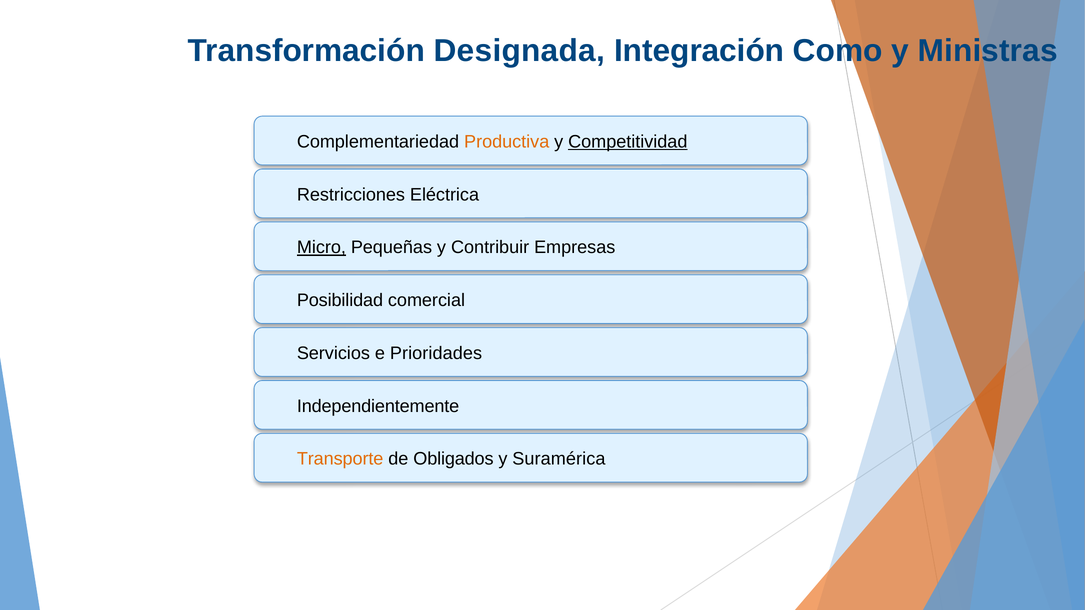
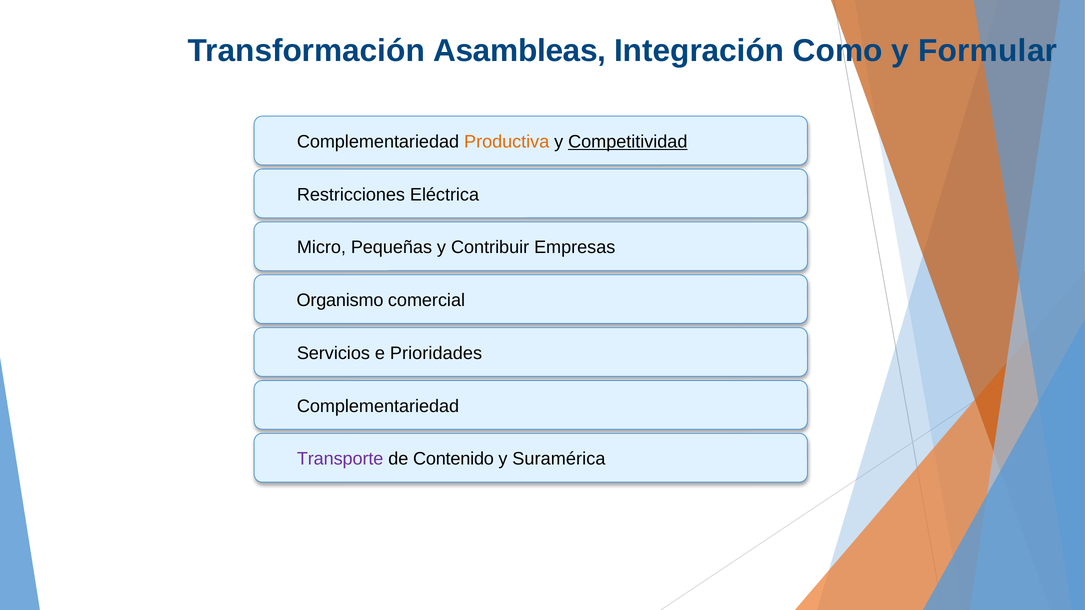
Designada: Designada -> Asambleas
Ministras: Ministras -> Formular
Micro underline: present -> none
Posibilidad: Posibilidad -> Organismo
Independientemente at (378, 406): Independientemente -> Complementariedad
Transporte colour: orange -> purple
Obligados: Obligados -> Contenido
